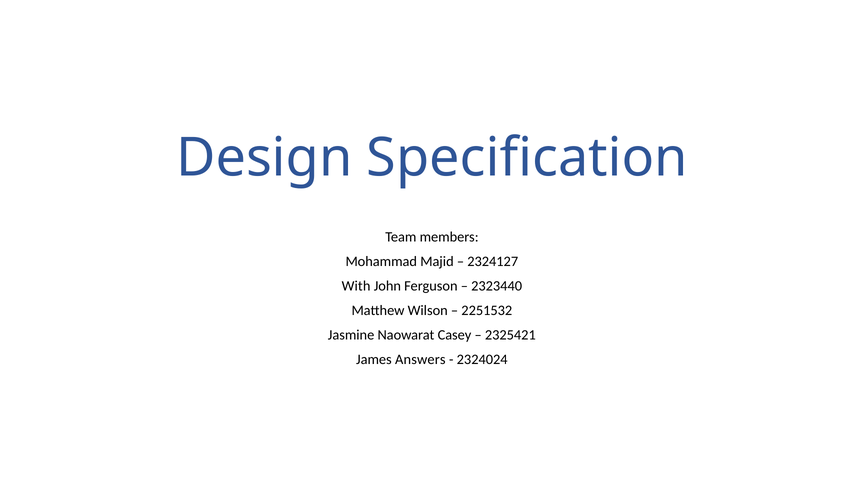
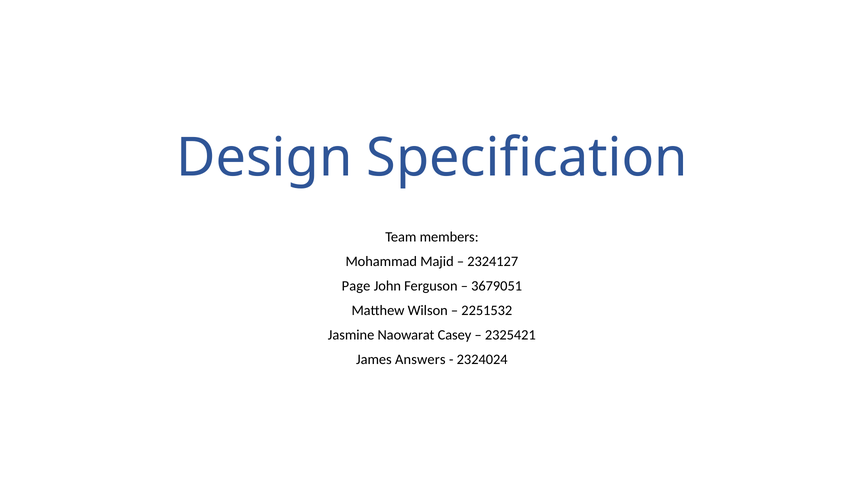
With: With -> Page
2323440: 2323440 -> 3679051
